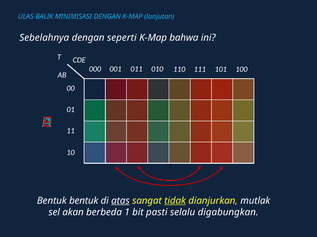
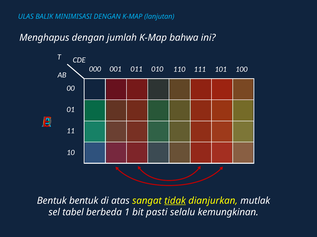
Sebelahnya: Sebelahnya -> Menghapus
seperti: seperti -> jumlah
atas underline: present -> none
akan: akan -> tabel
digabungkan: digabungkan -> kemungkinan
